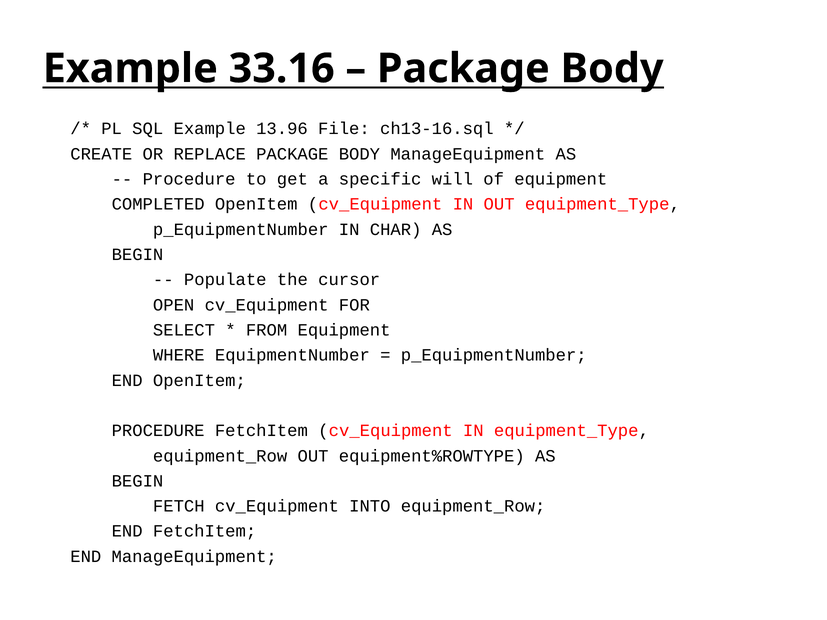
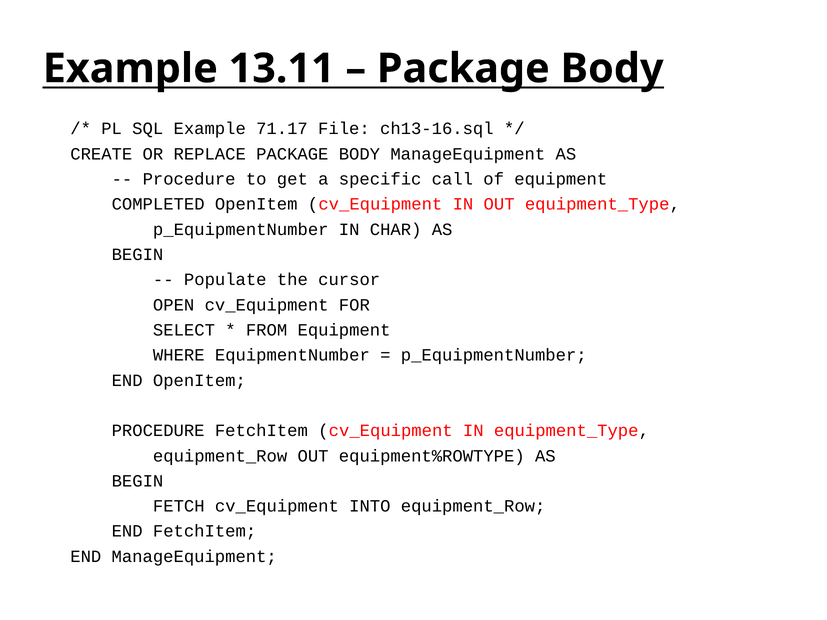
33.16: 33.16 -> 13.11
13.96: 13.96 -> 71.17
will: will -> call
